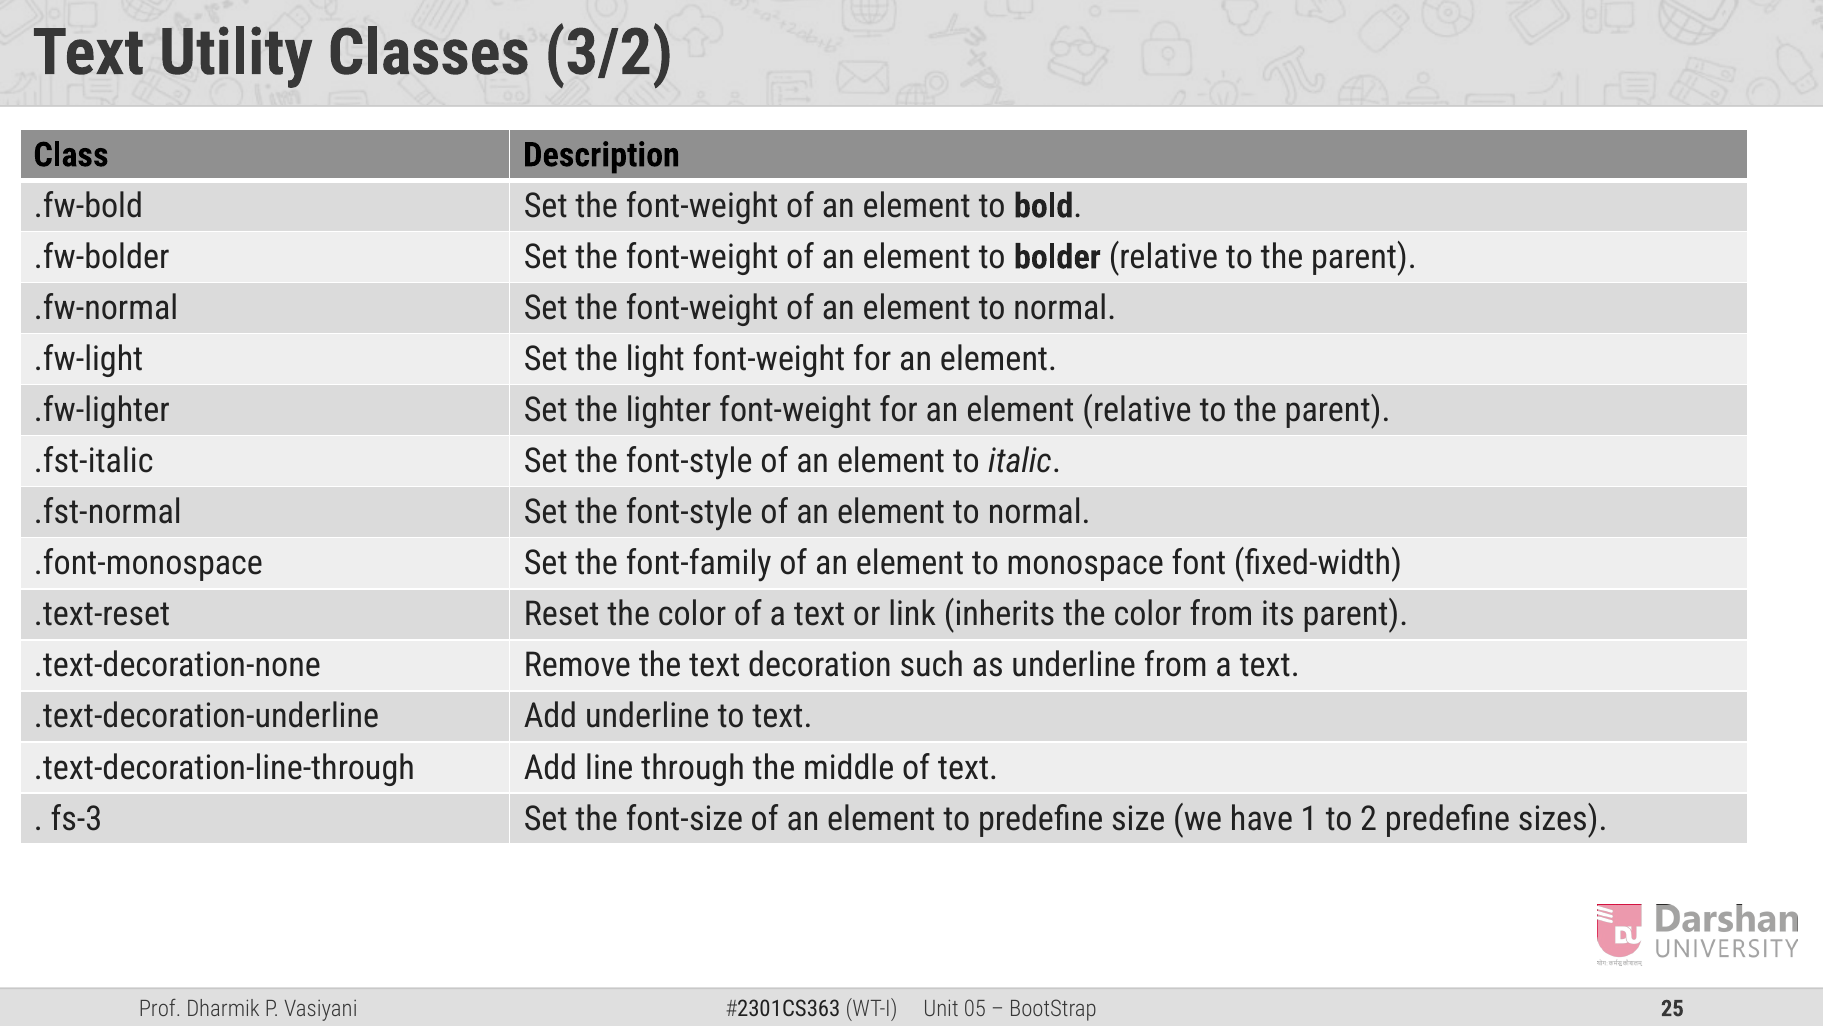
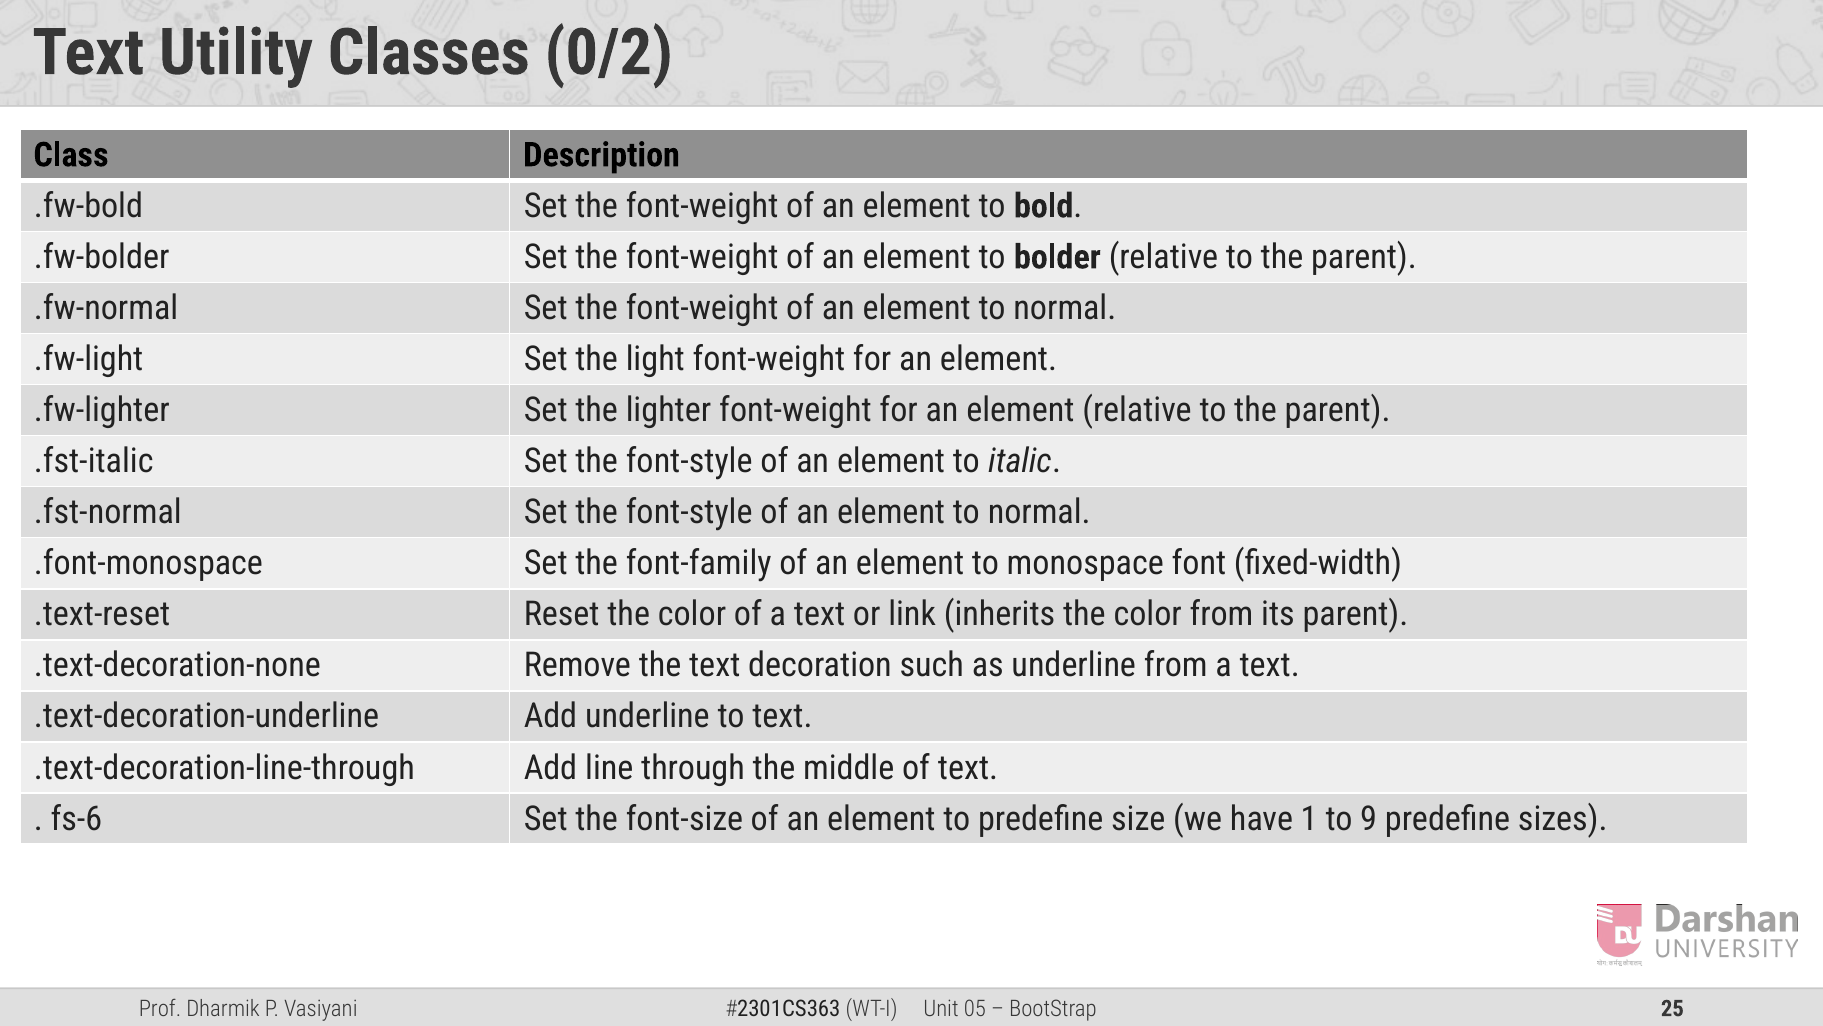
3/2: 3/2 -> 0/2
fs-3: fs-3 -> fs-6
2: 2 -> 9
